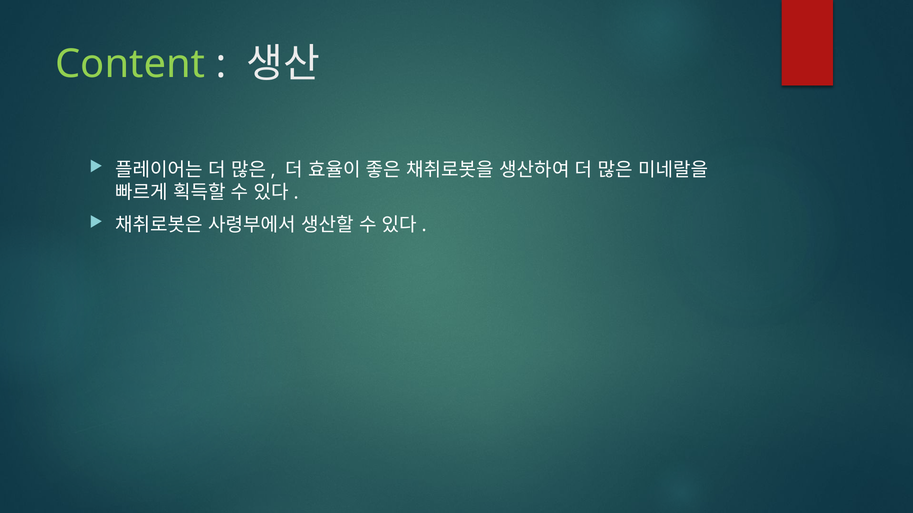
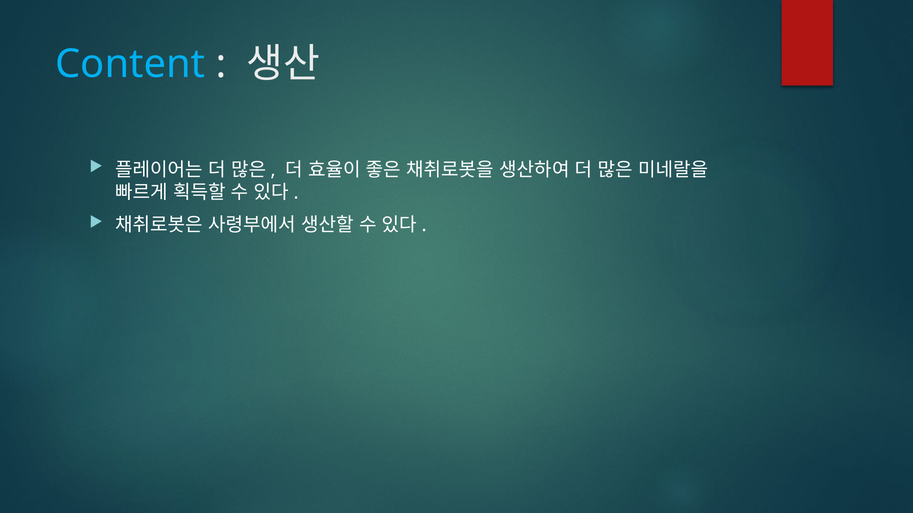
Content colour: light green -> light blue
